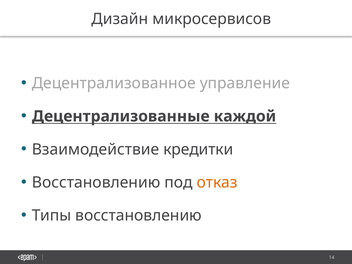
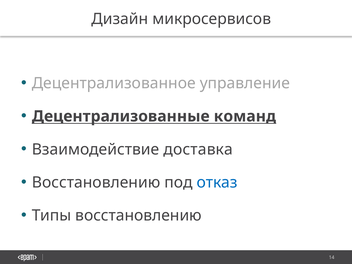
каждой: каждой -> команд
кредитки: кредитки -> доставка
отказ colour: orange -> blue
